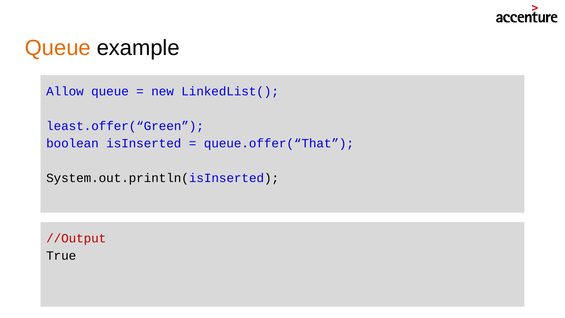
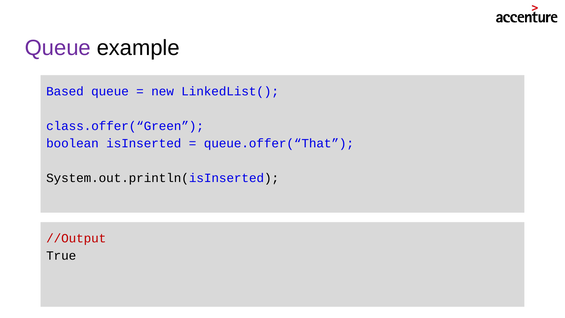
Queue at (58, 48) colour: orange -> purple
Allow: Allow -> Based
least.offer(“Green: least.offer(“Green -> class.offer(“Green
